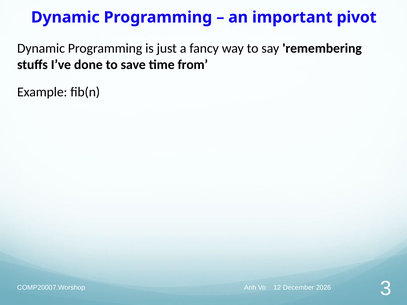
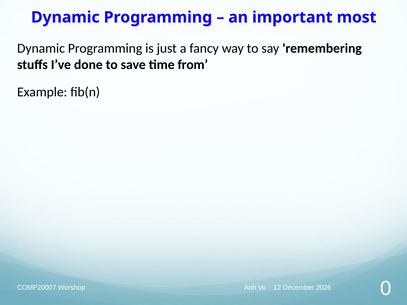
pivot: pivot -> most
3: 3 -> 0
